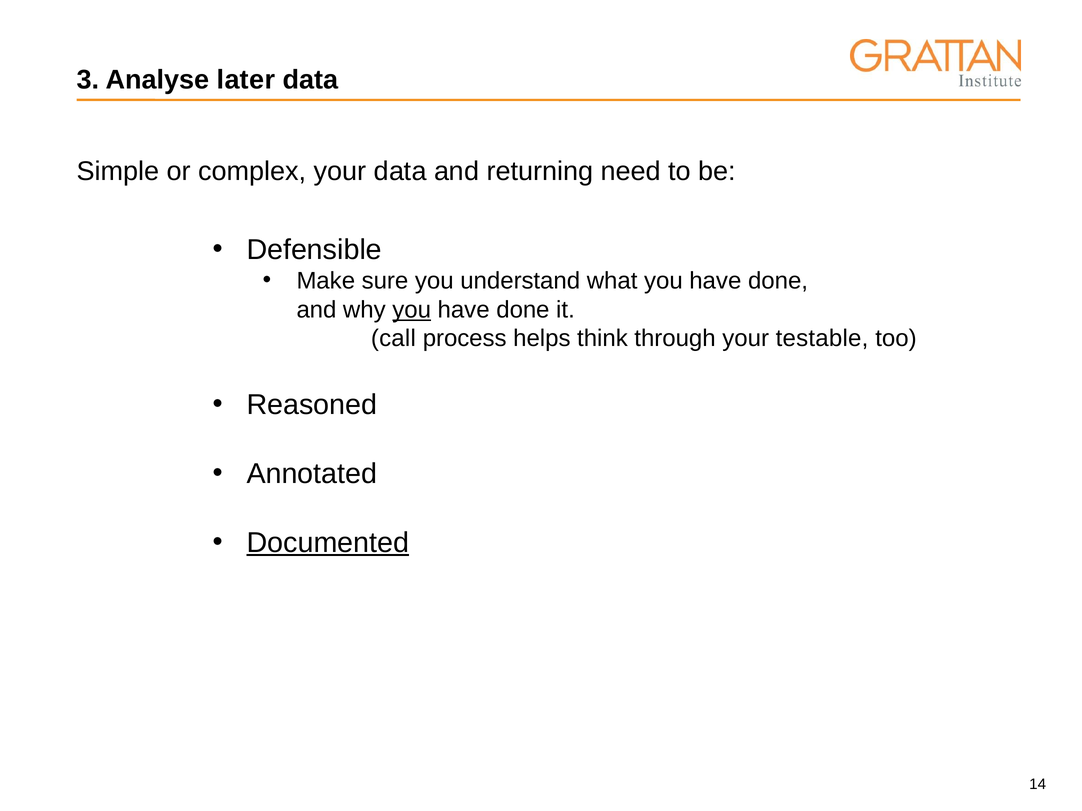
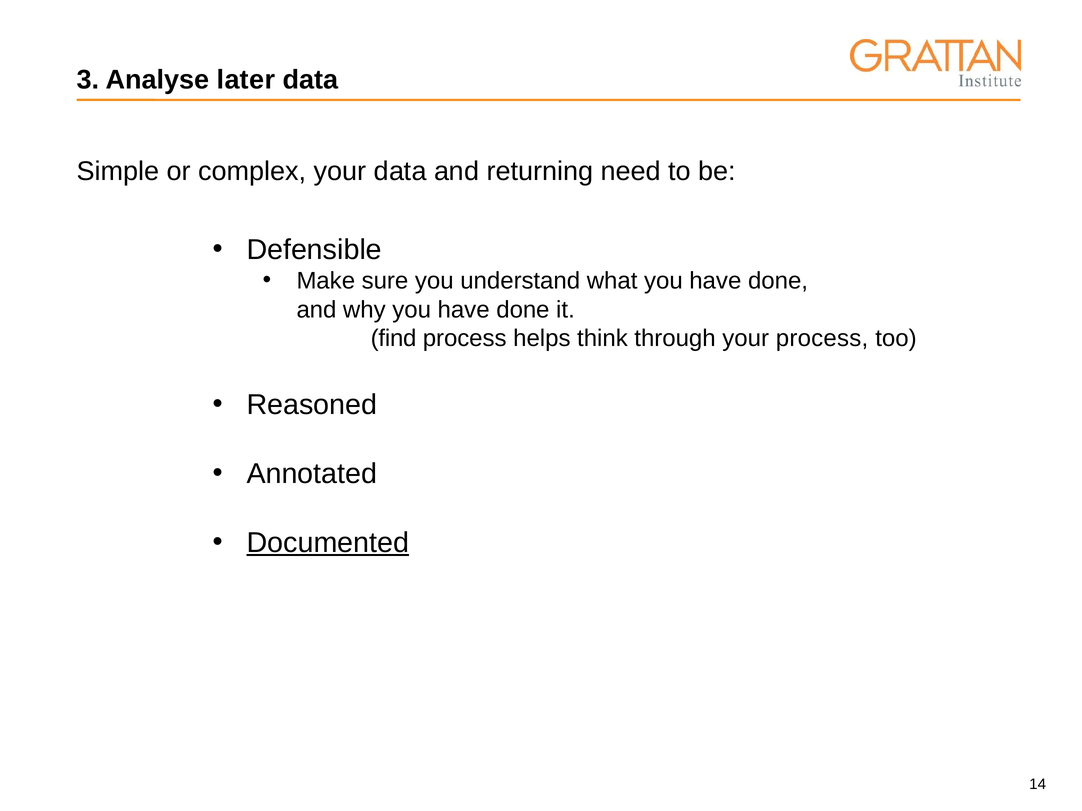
you at (412, 310) underline: present -> none
call: call -> find
your testable: testable -> process
